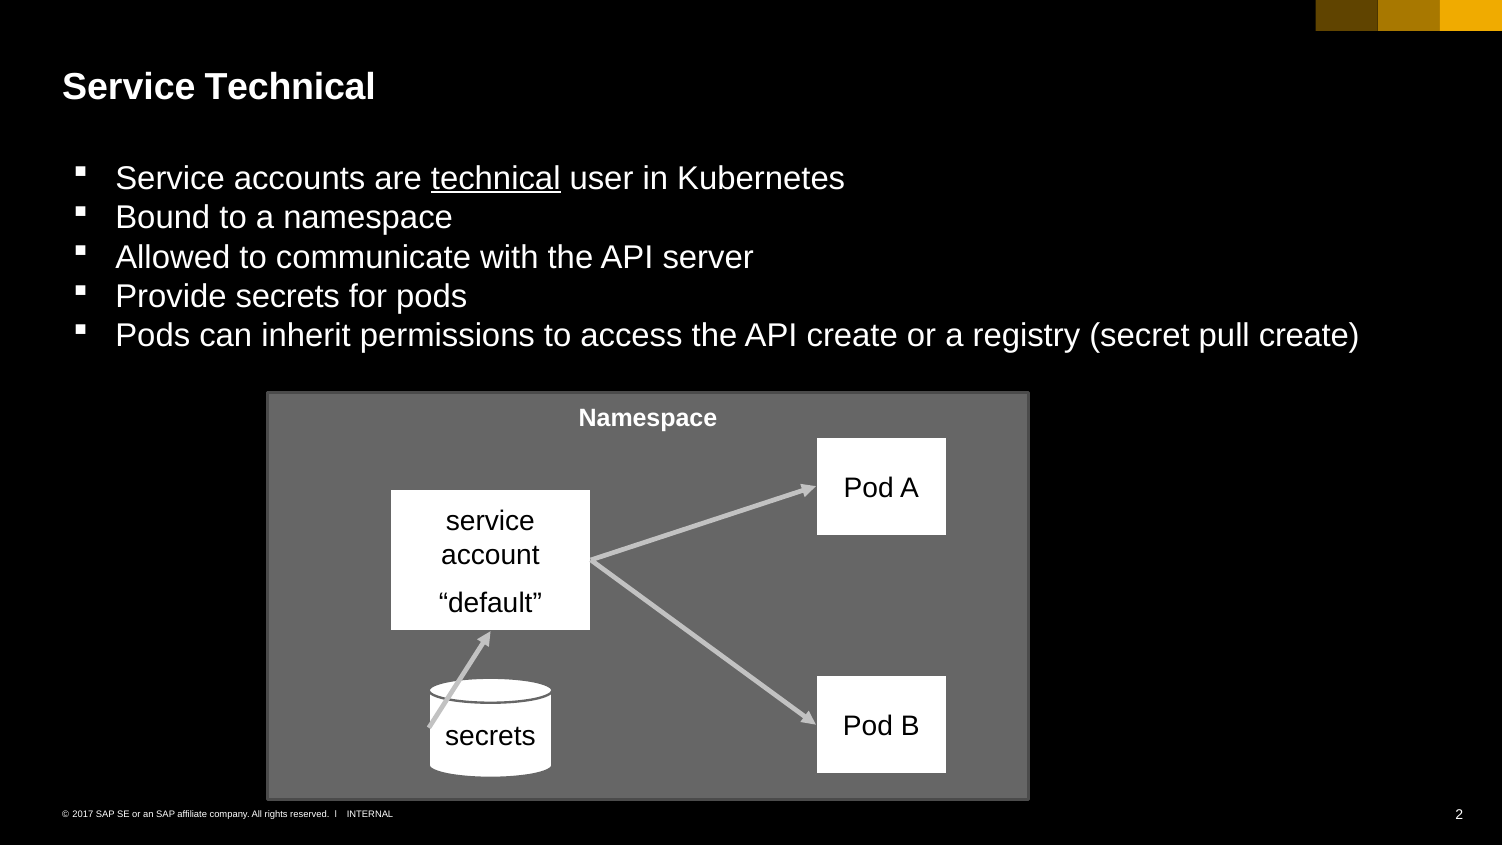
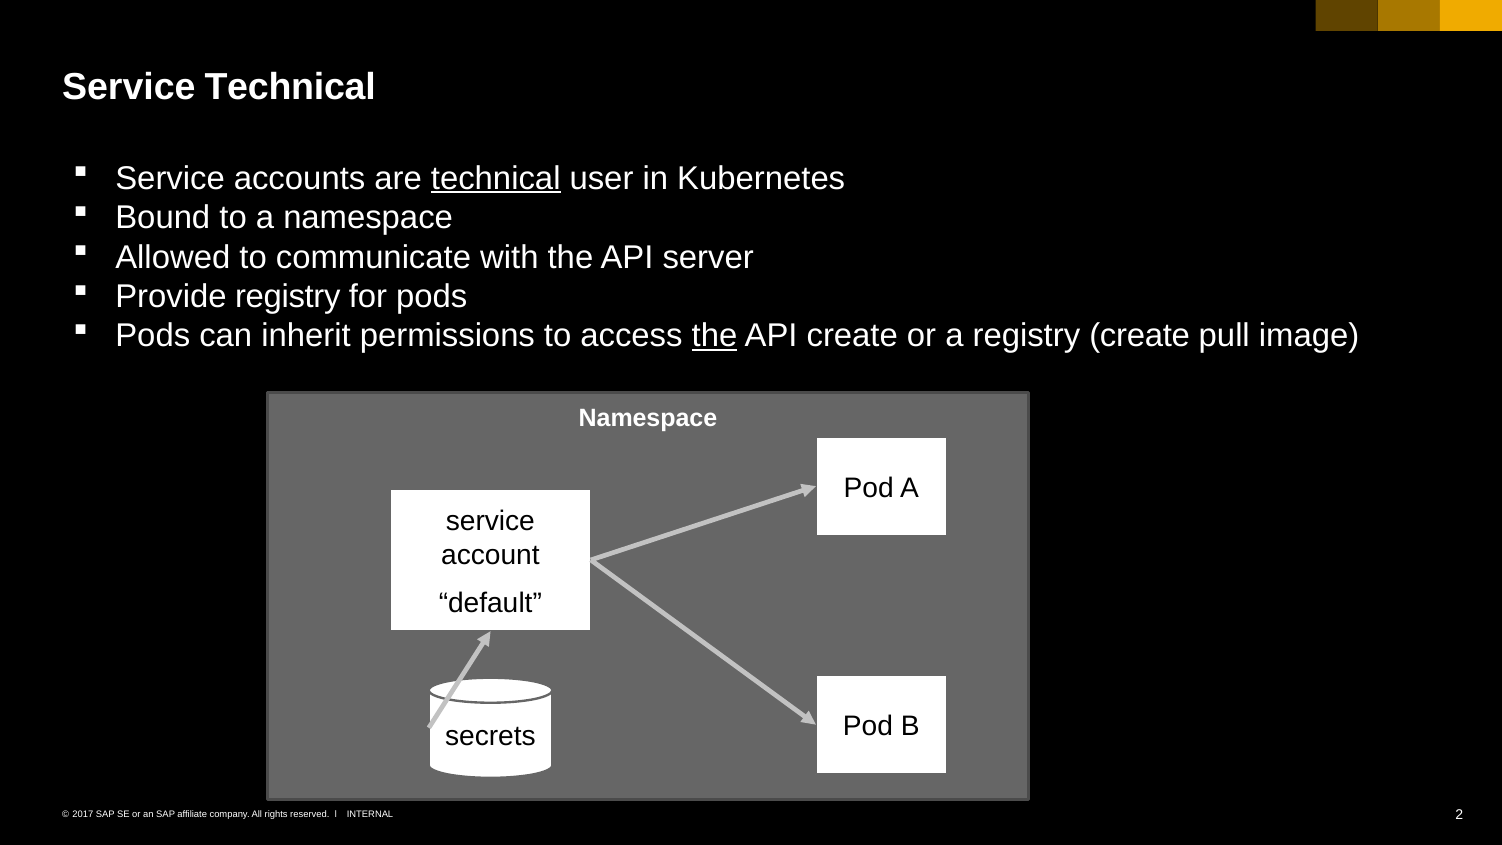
Provide secrets: secrets -> registry
the at (714, 336) underline: none -> present
registry secret: secret -> create
pull create: create -> image
